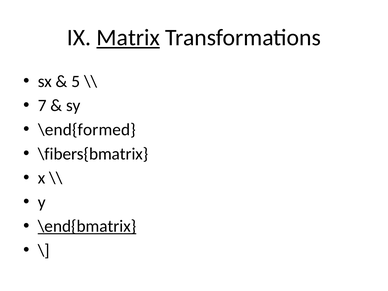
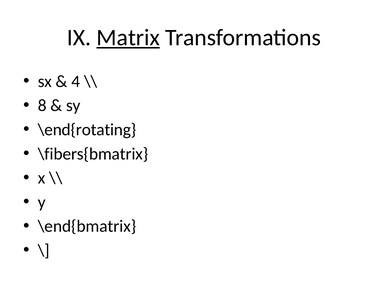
5: 5 -> 4
7: 7 -> 8
\end{formed: \end{formed -> \end{rotating
\end{bmatrix underline: present -> none
